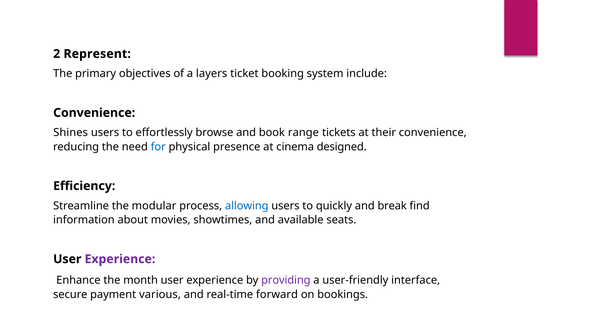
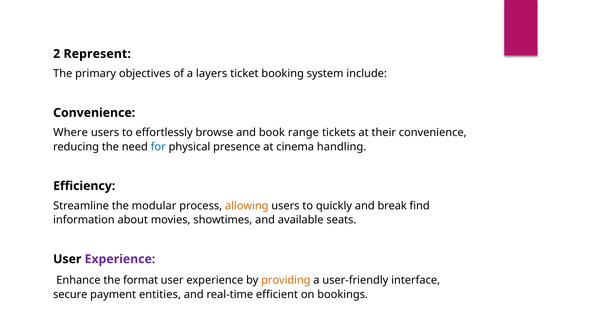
Shines: Shines -> Where
designed: designed -> handling
allowing colour: blue -> orange
month: month -> format
providing colour: purple -> orange
various: various -> entities
forward: forward -> efficient
